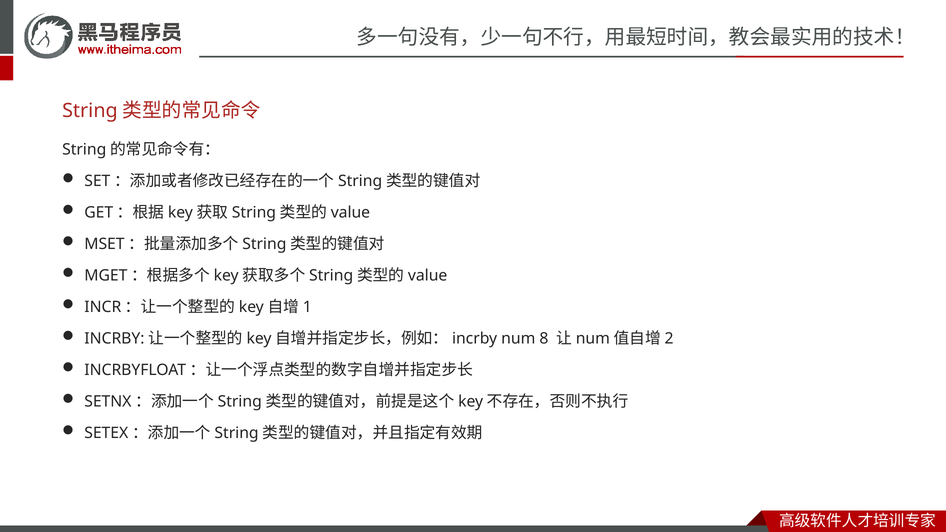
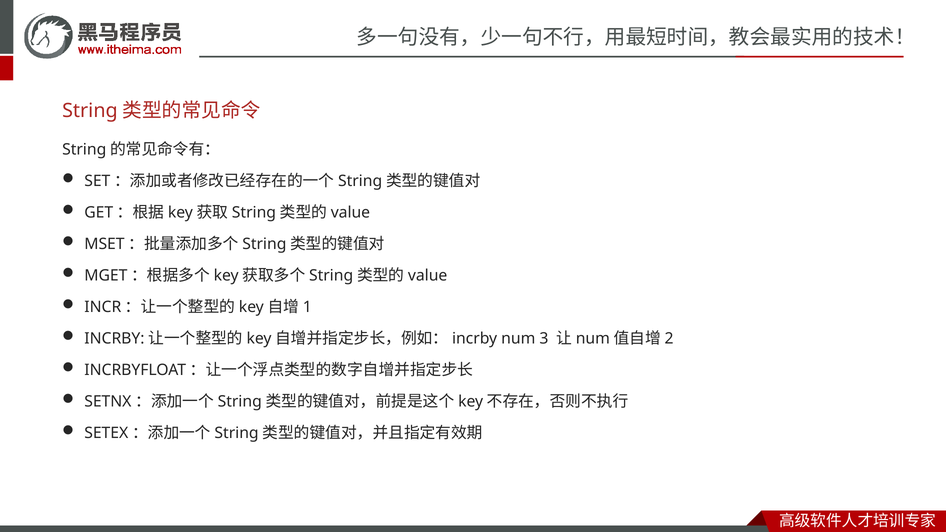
8: 8 -> 3
